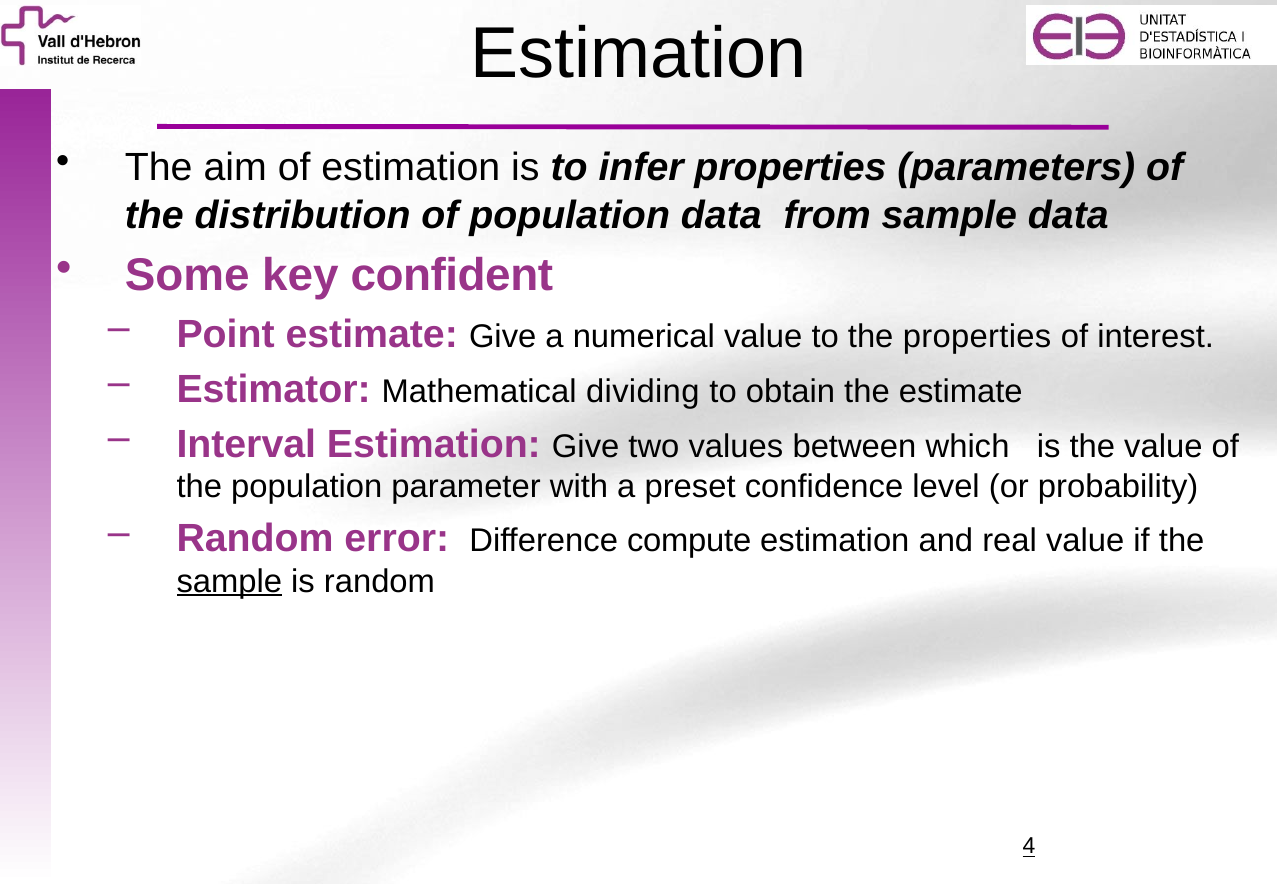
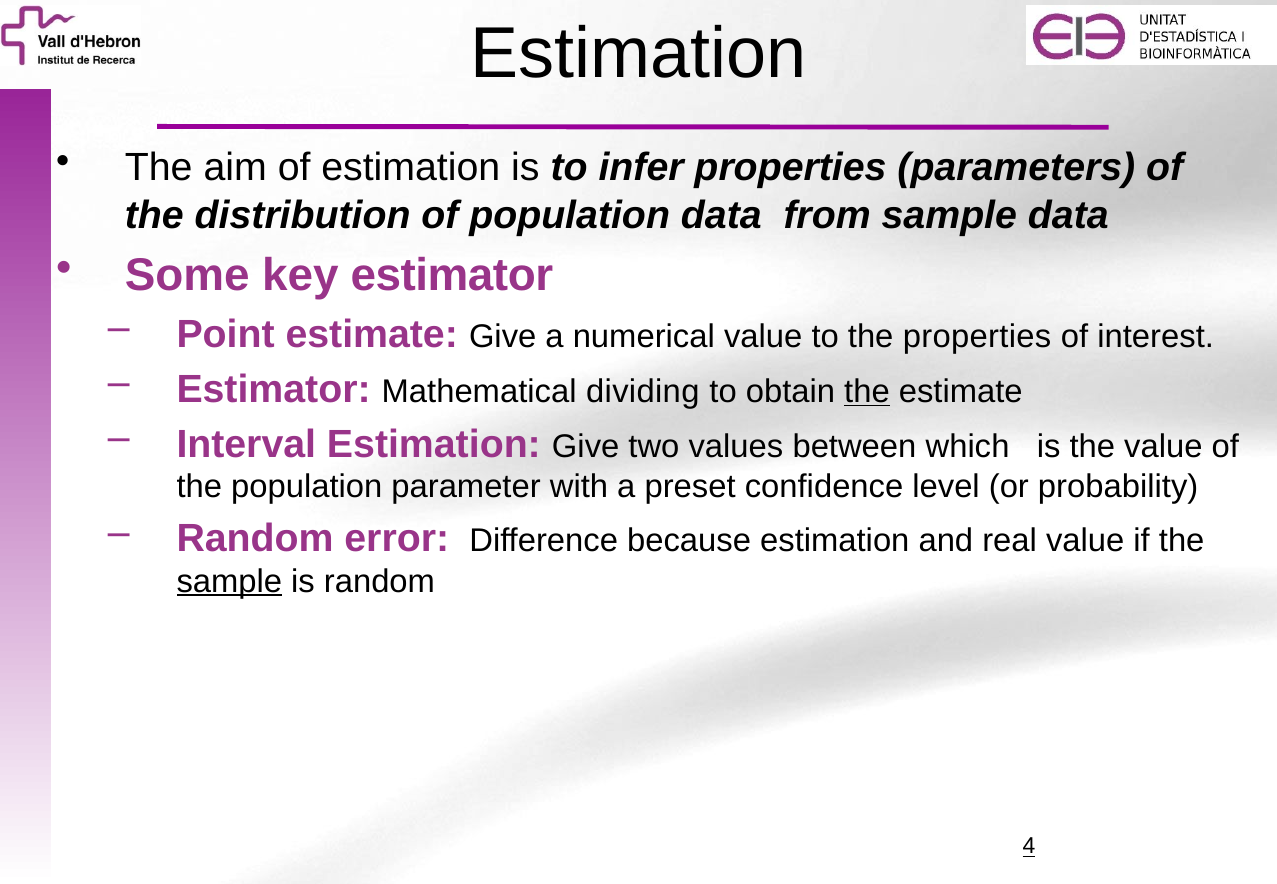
key confident: confident -> estimator
the at (867, 391) underline: none -> present
compute: compute -> because
